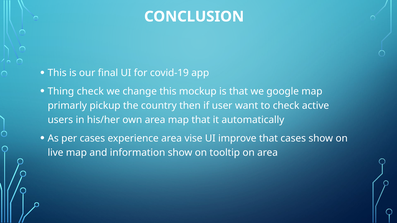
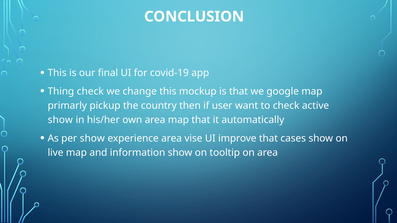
users at (60, 120): users -> show
per cases: cases -> show
